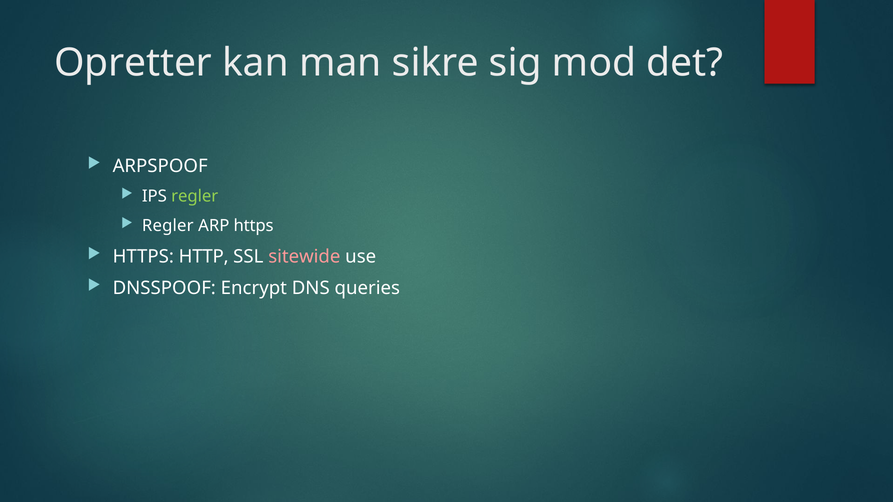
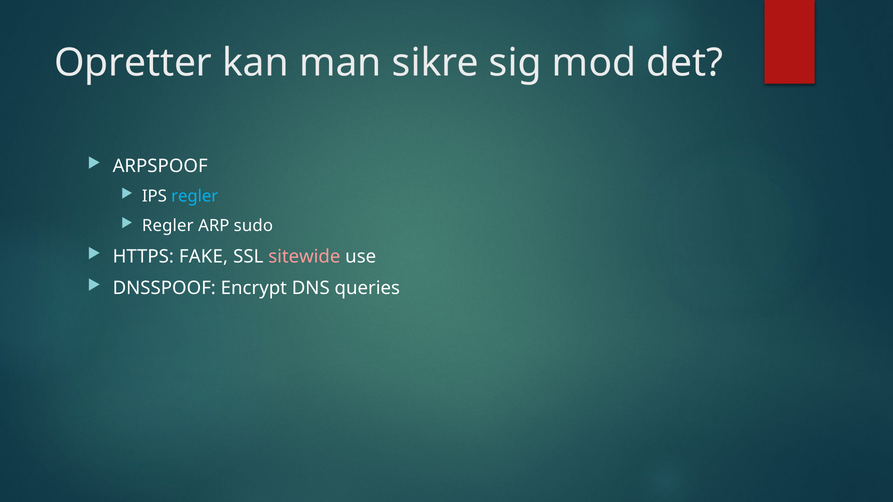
regler at (195, 197) colour: light green -> light blue
ARP https: https -> sudo
HTTP: HTTP -> FAKE
